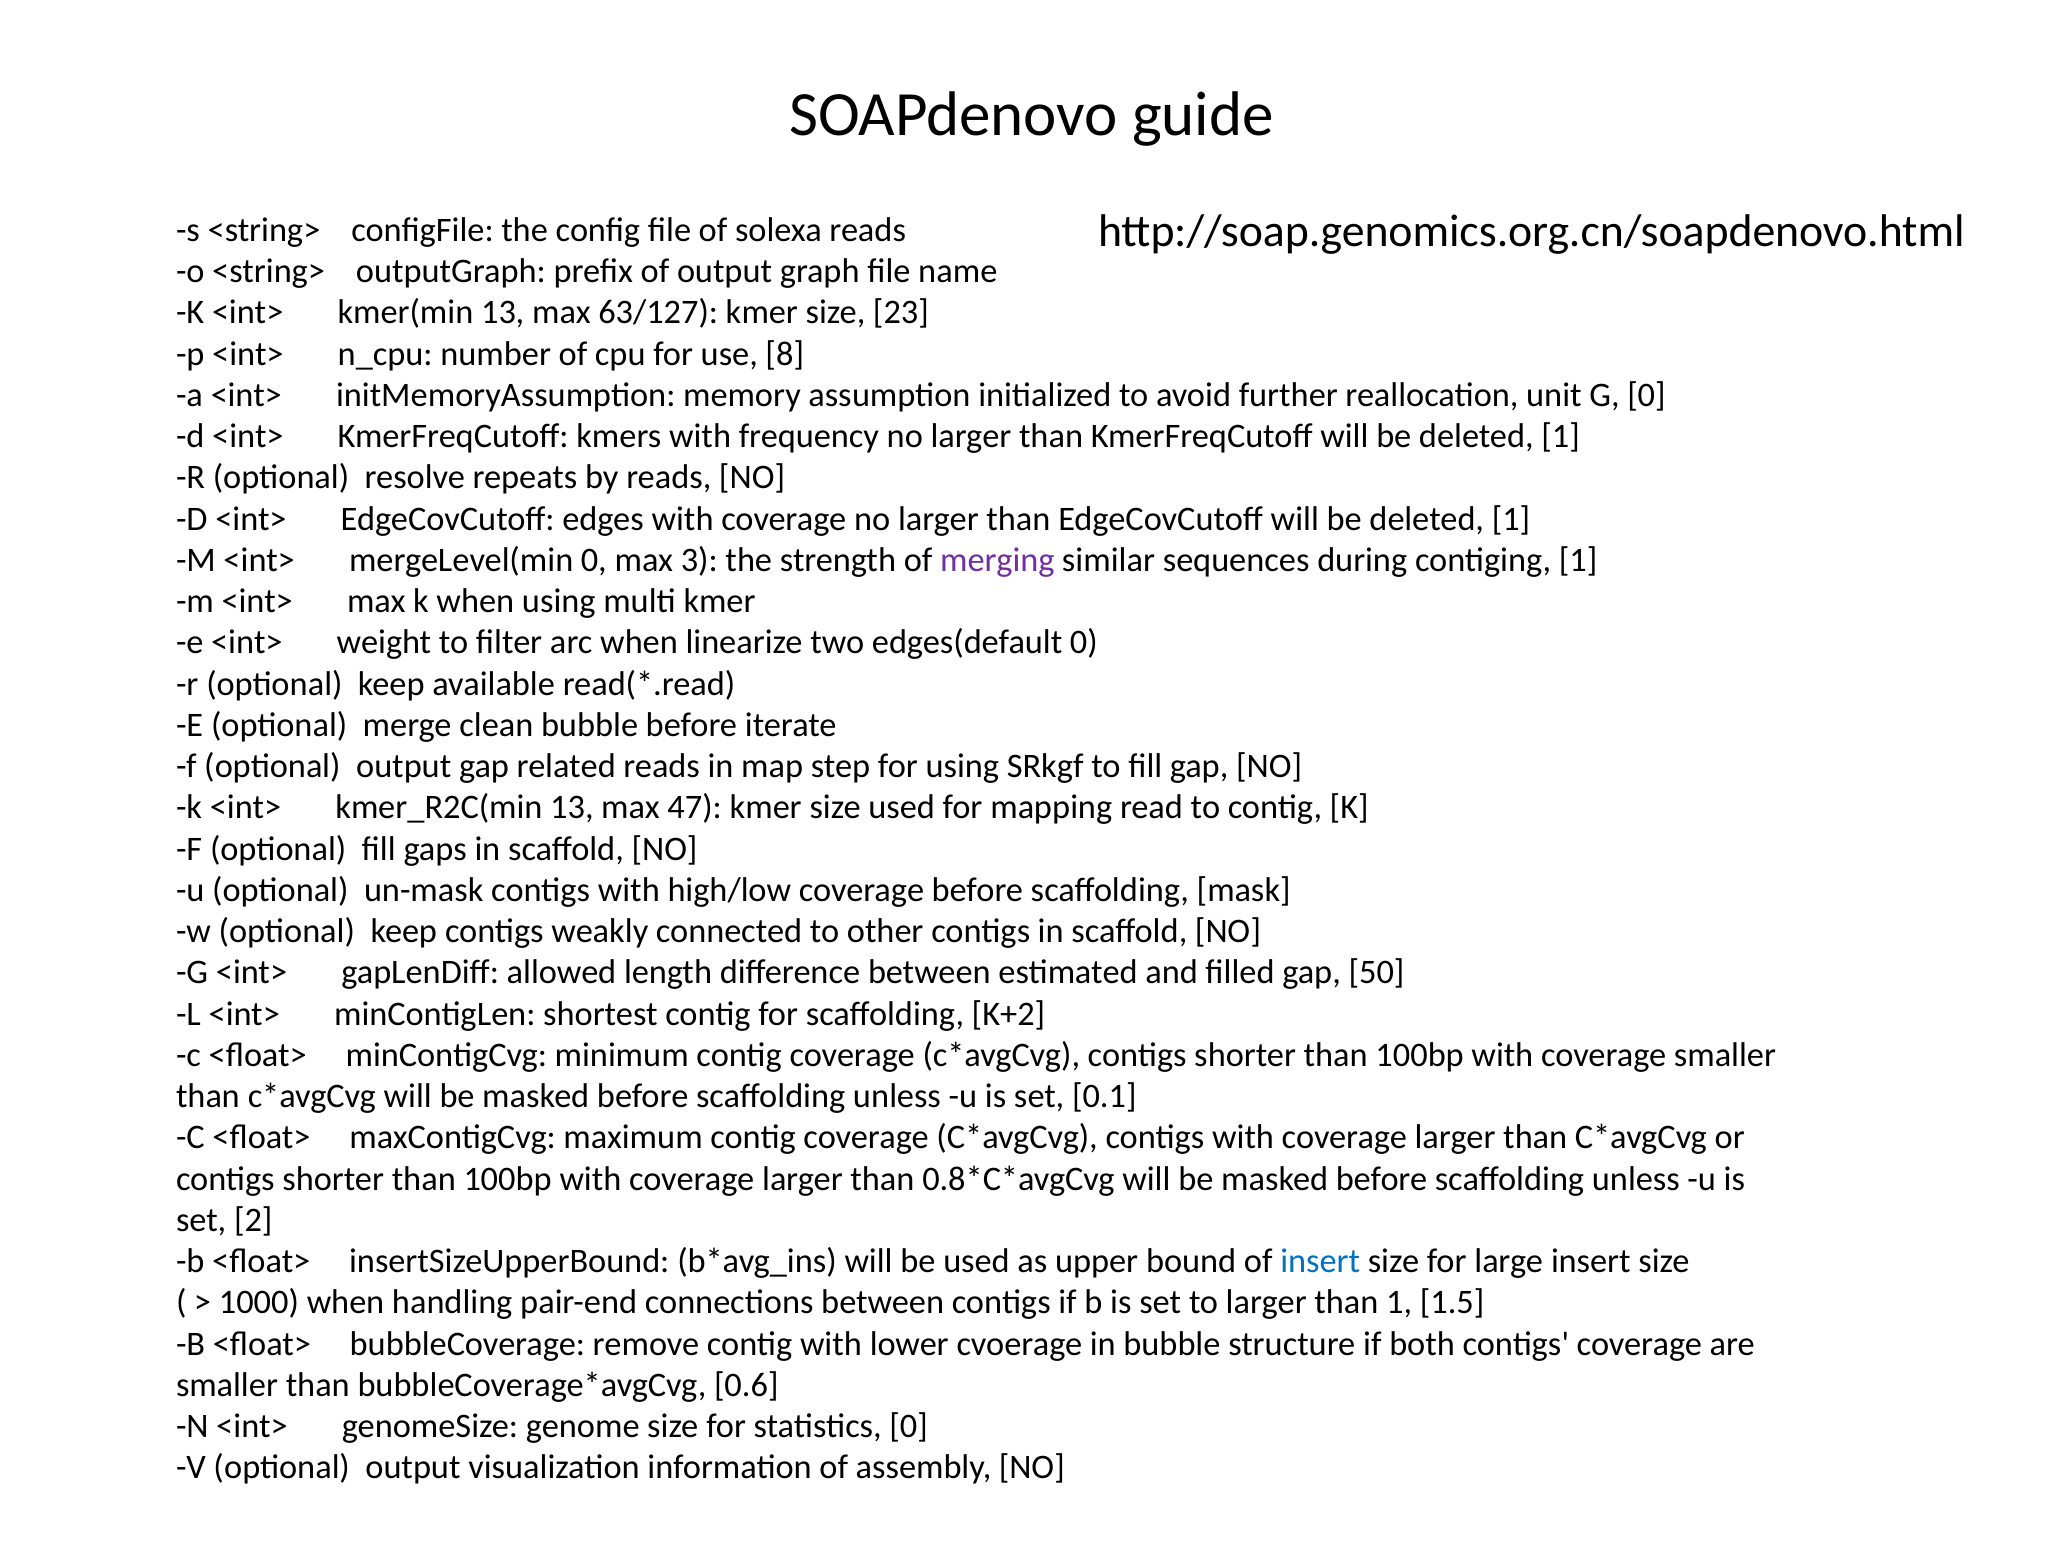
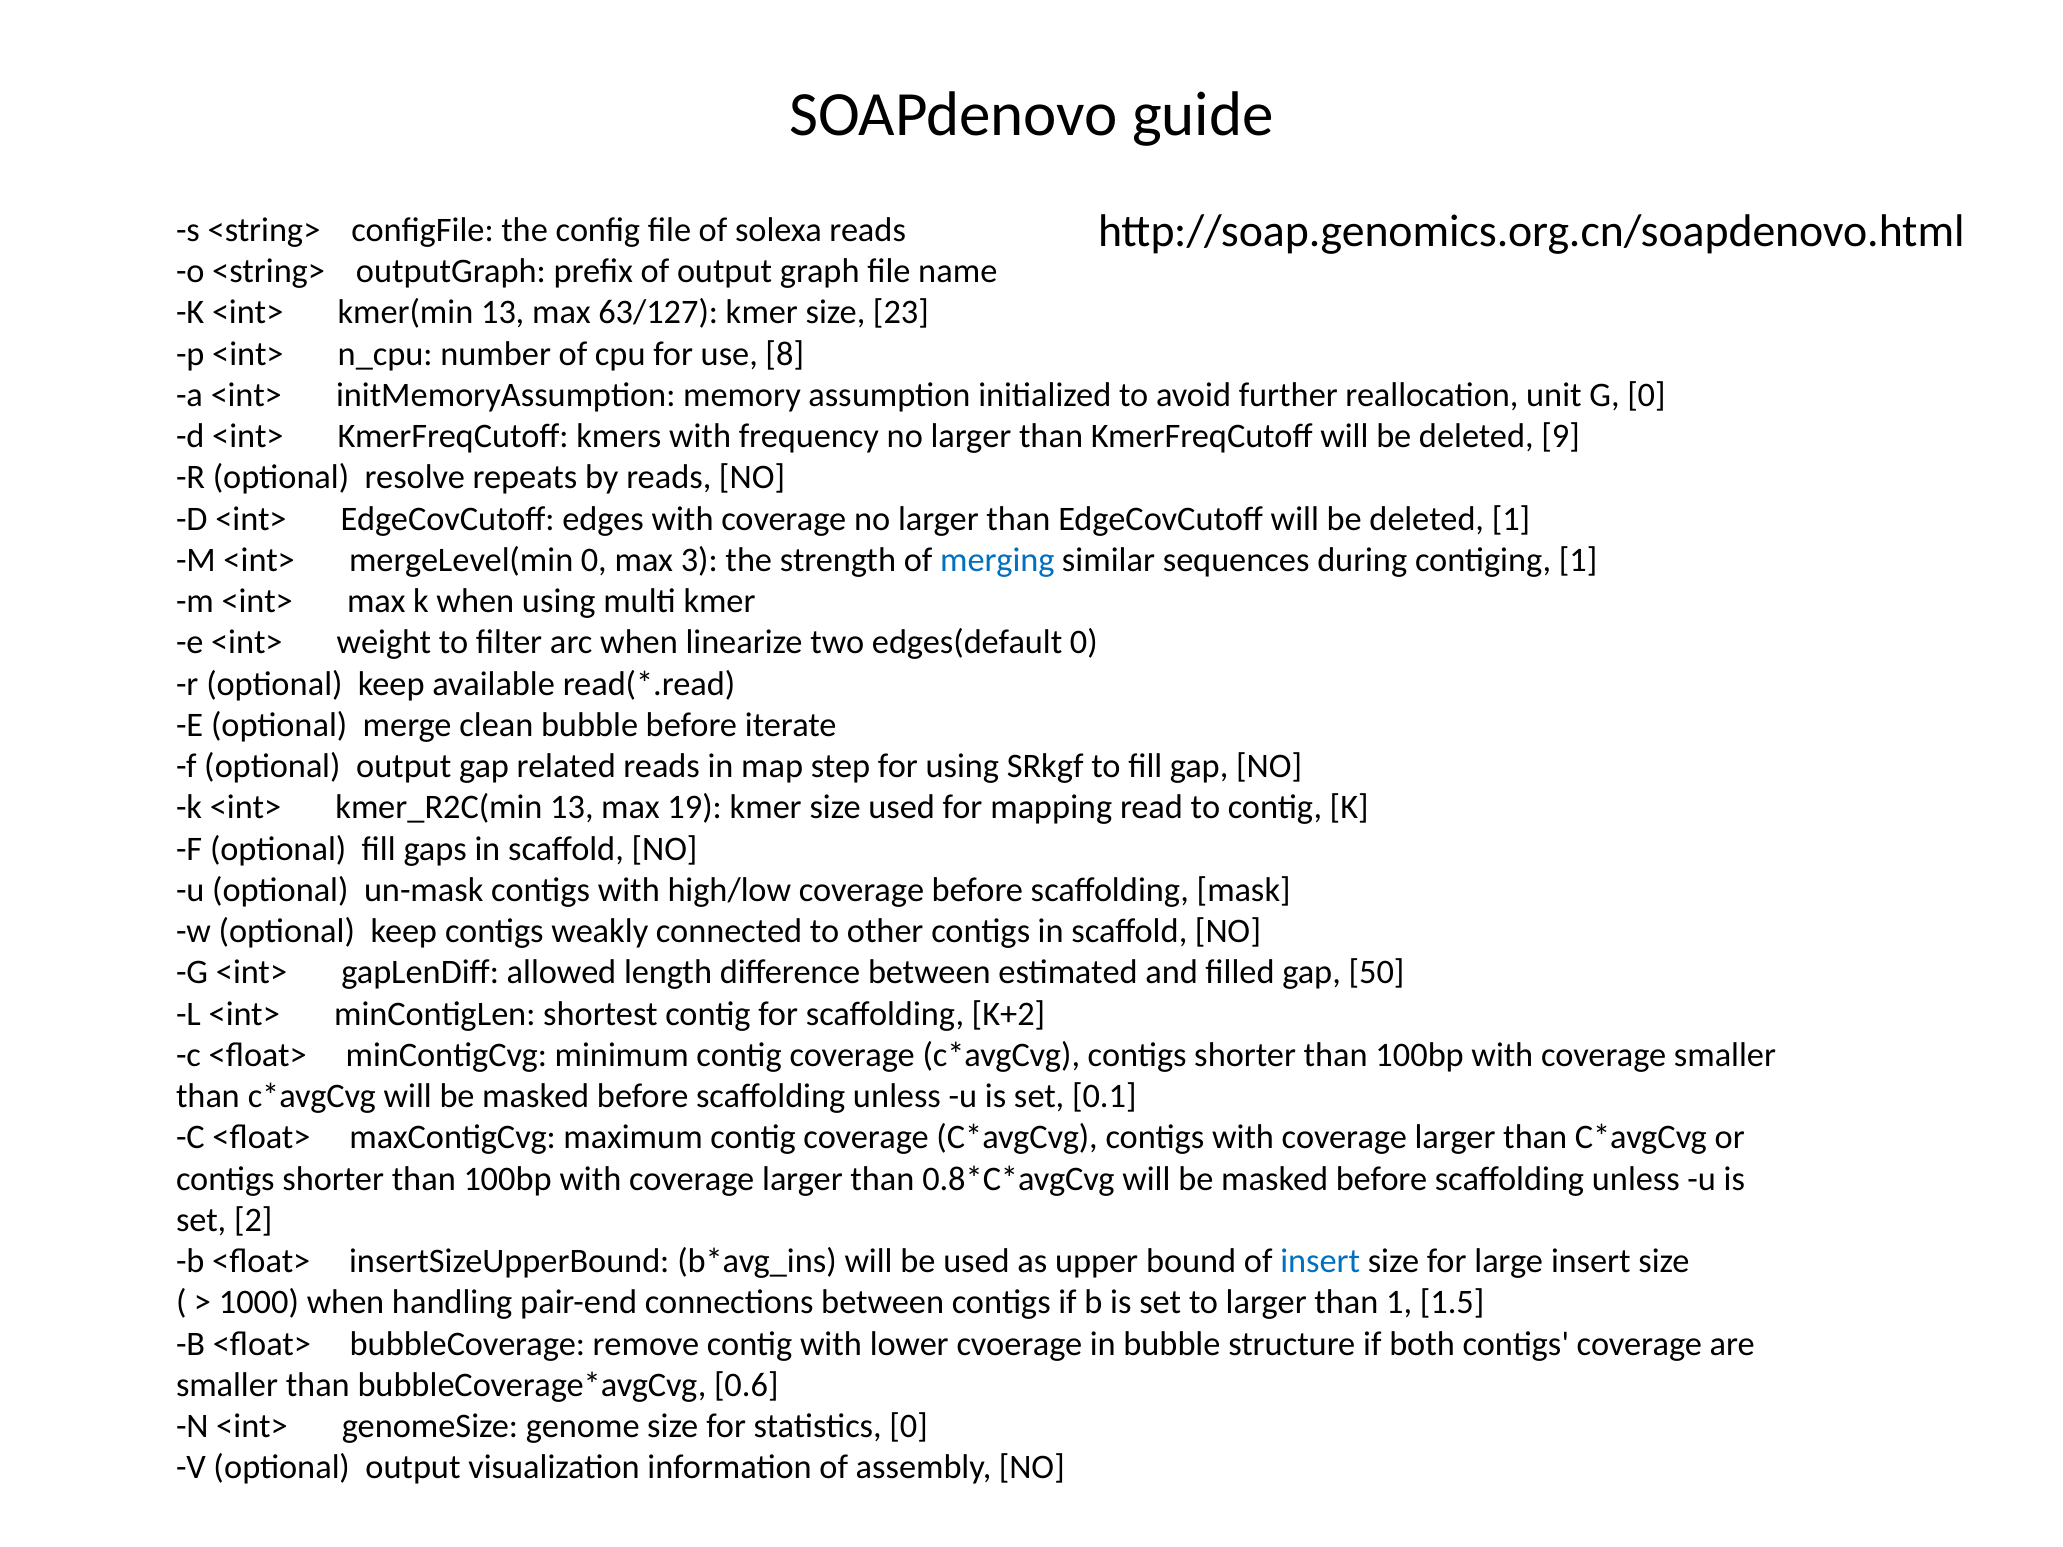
1 at (1561, 436): 1 -> 9
merging colour: purple -> blue
47: 47 -> 19
